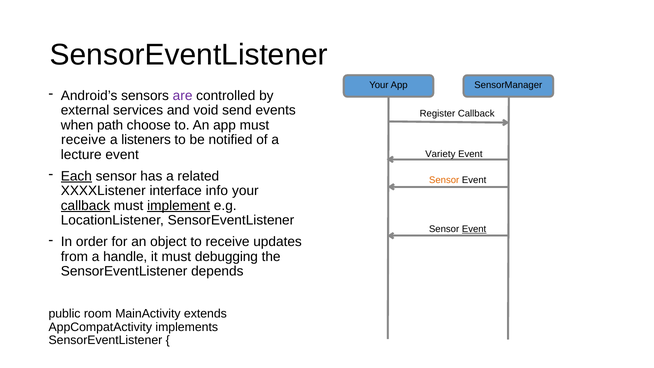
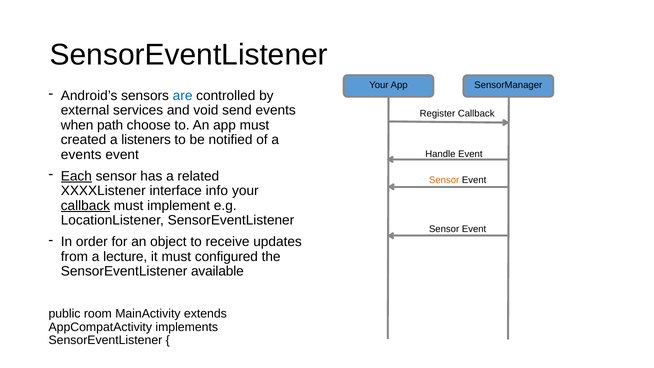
are colour: purple -> blue
receive at (83, 140): receive -> created
lecture at (81, 155): lecture -> events
Variety: Variety -> Handle
implement underline: present -> none
Event at (474, 229) underline: present -> none
handle: handle -> lecture
debugging: debugging -> configured
depends: depends -> available
